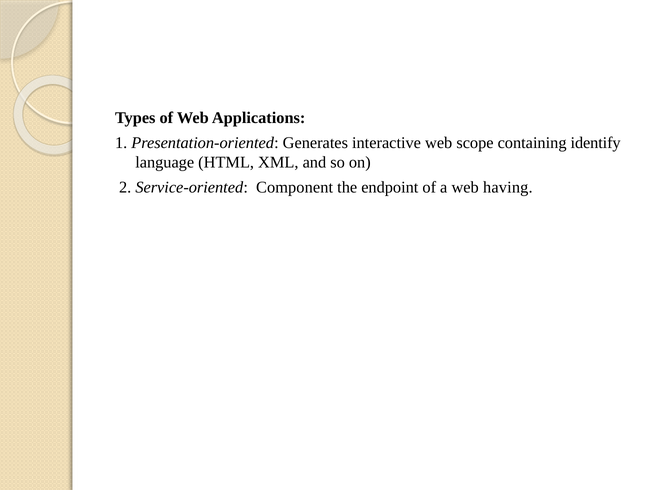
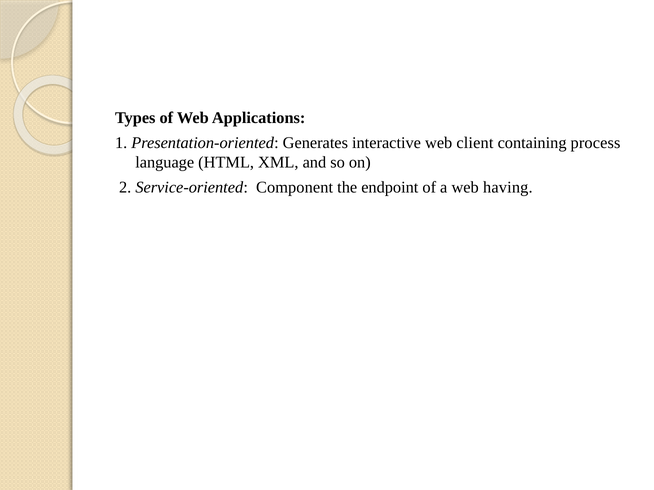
scope: scope -> client
identify: identify -> process
